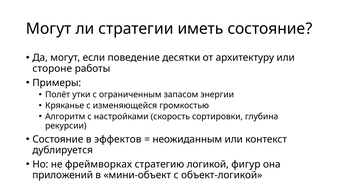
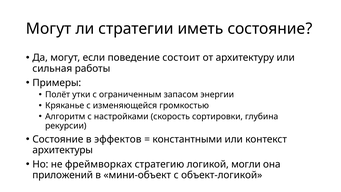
десятки: десятки -> состоит
стороне: стороне -> сильная
неожиданным: неожиданным -> константными
дублируется: дублируется -> архитектуры
фигур: фигур -> могли
